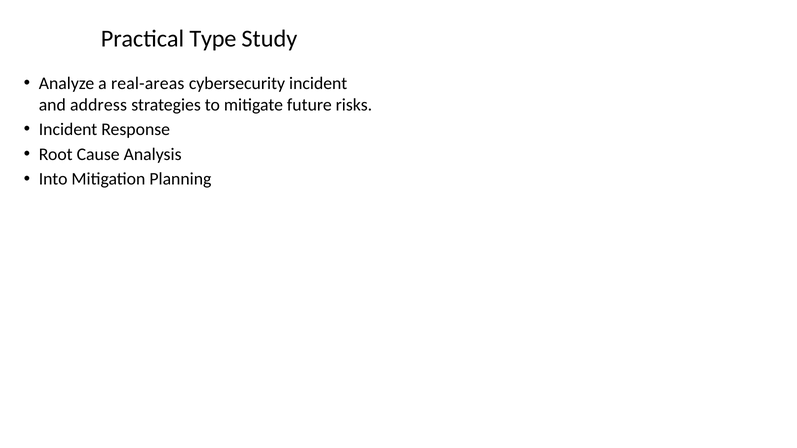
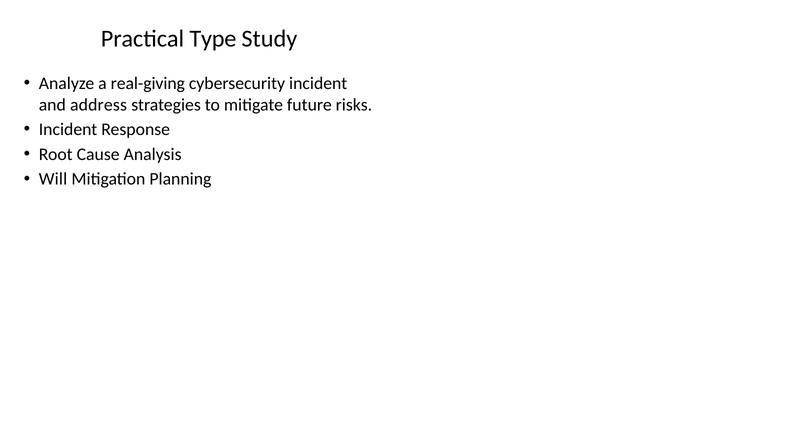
real-areas: real-areas -> real-giving
Into: Into -> Will
